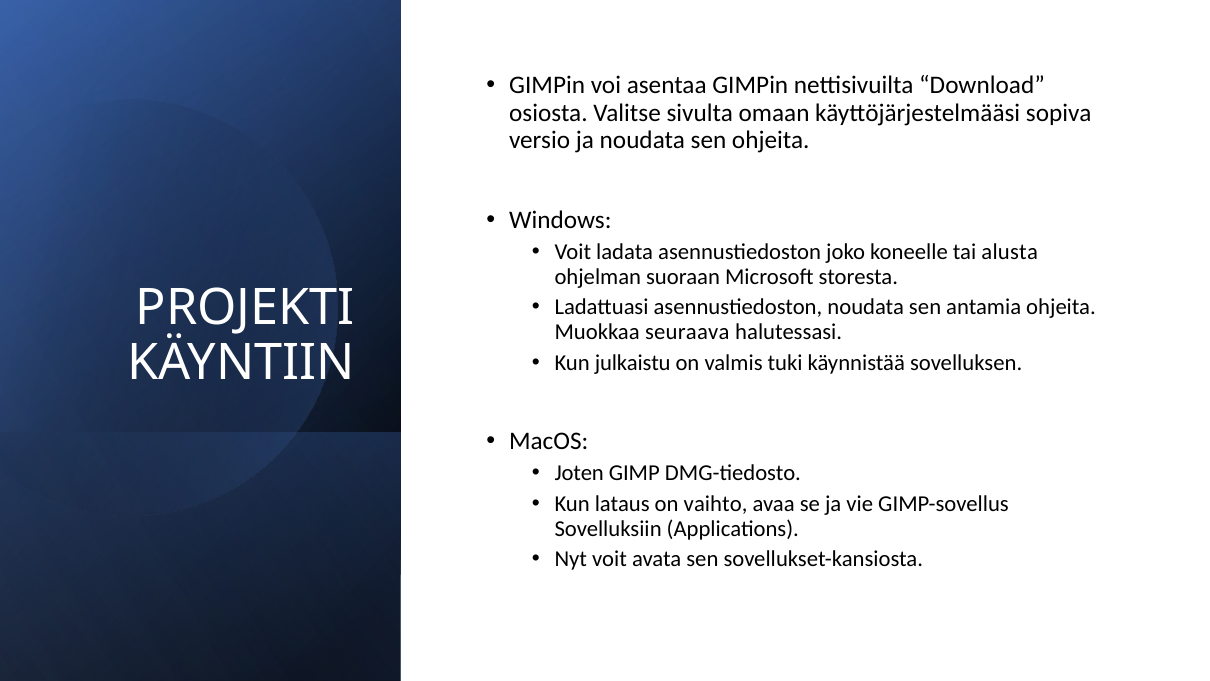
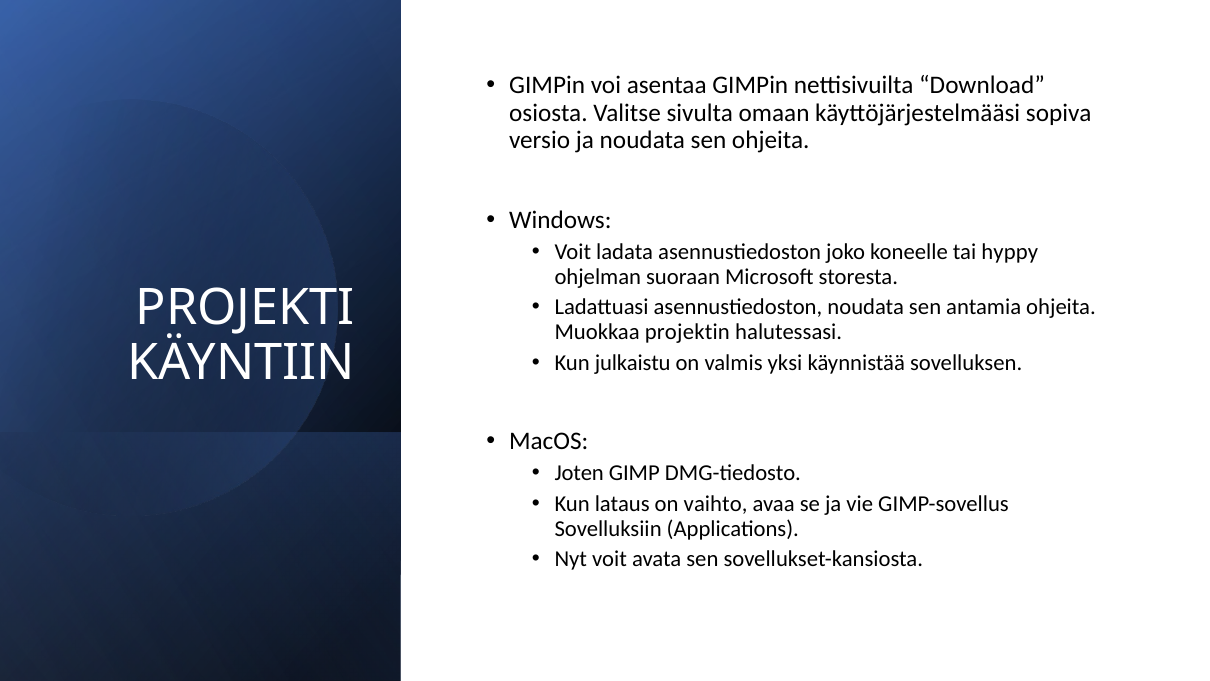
alusta: alusta -> hyppy
seuraava: seuraava -> projektin
tuki: tuki -> yksi
